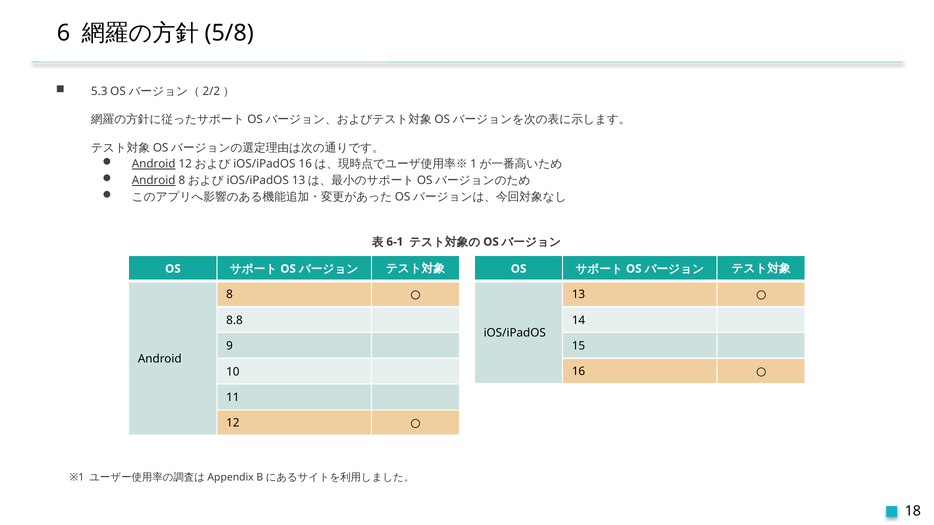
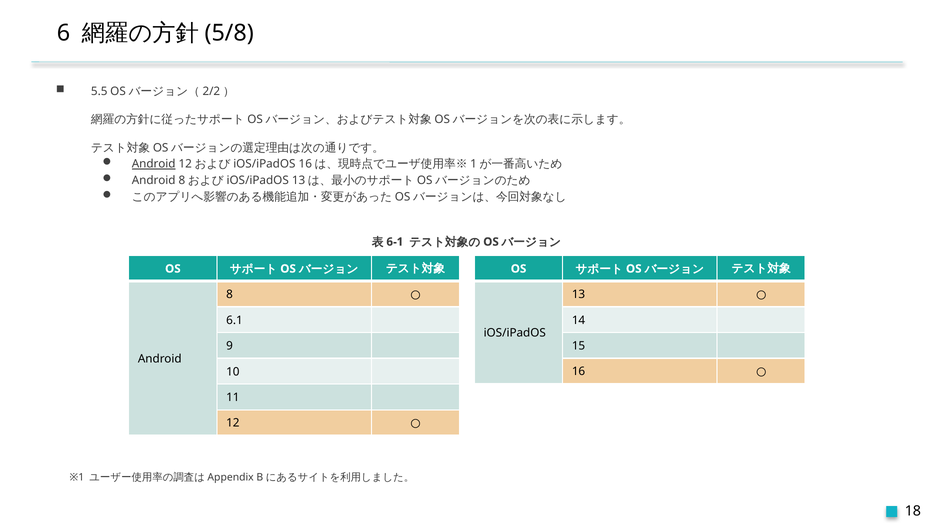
5.3: 5.3 -> 5.5
Android at (154, 181) underline: present -> none
8.8: 8.8 -> 6.1
